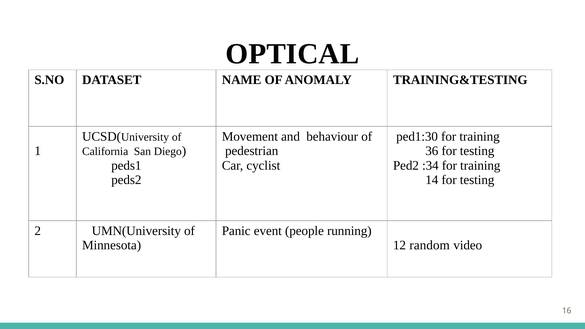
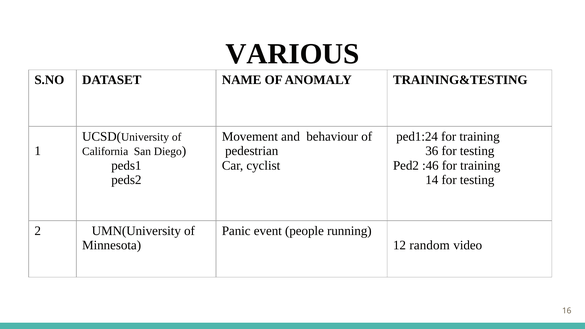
OPTICAL: OPTICAL -> VARIOUS
ped1:30: ped1:30 -> ped1:24
:34: :34 -> :46
